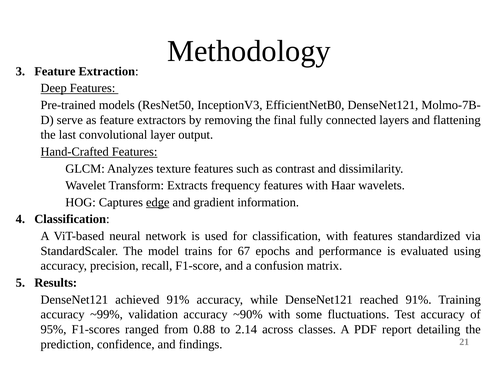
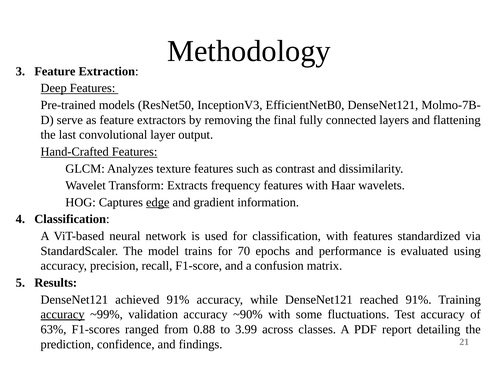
67: 67 -> 70
accuracy at (63, 314) underline: none -> present
95%: 95% -> 63%
2.14: 2.14 -> 3.99
